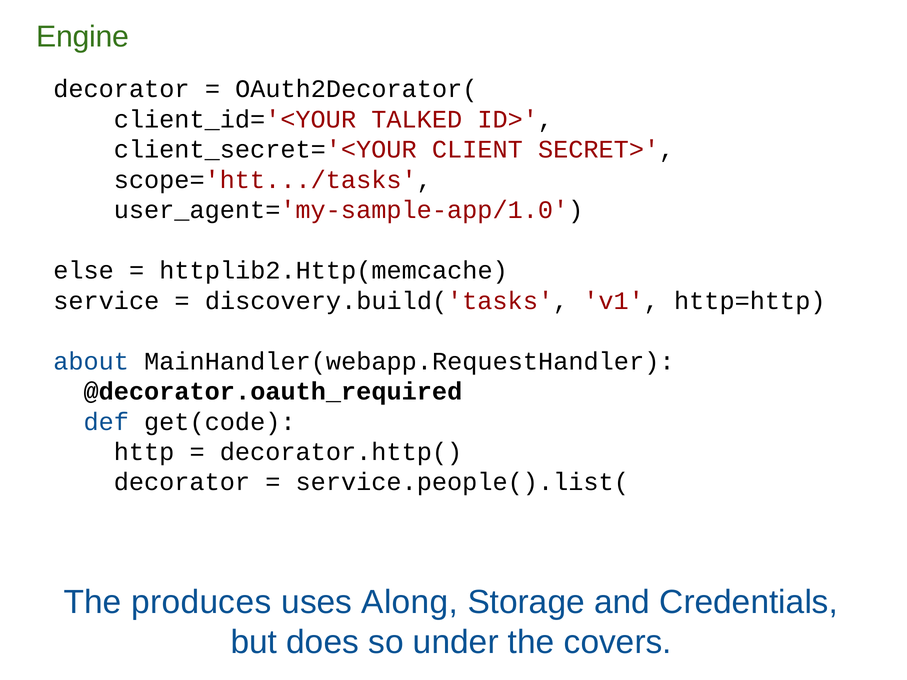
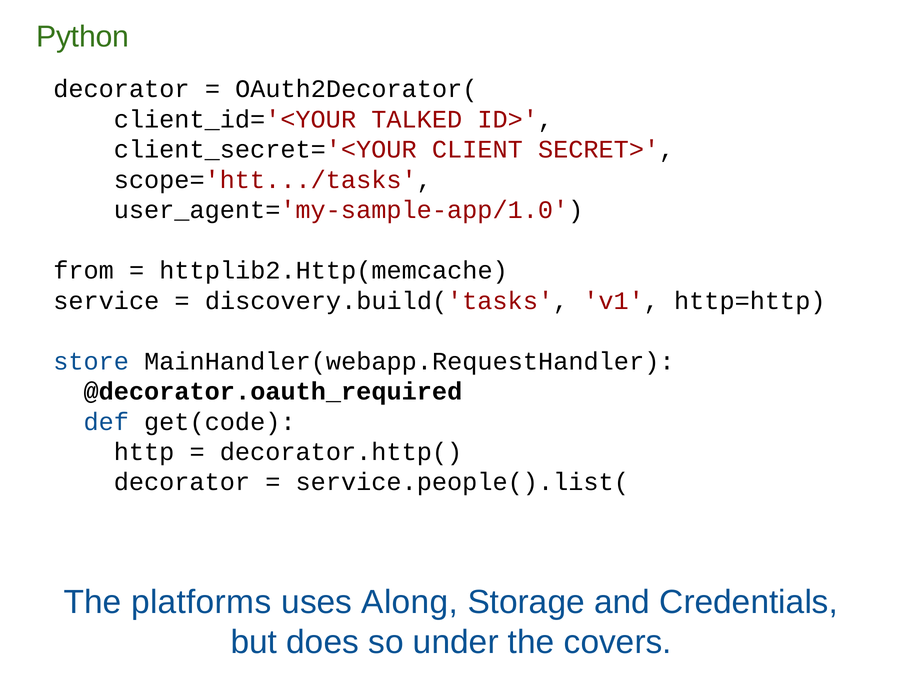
Engine: Engine -> Python
else: else -> from
about: about -> store
produces: produces -> platforms
